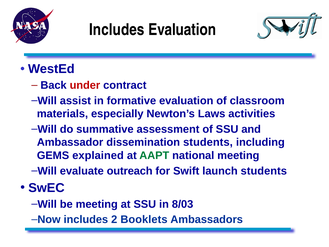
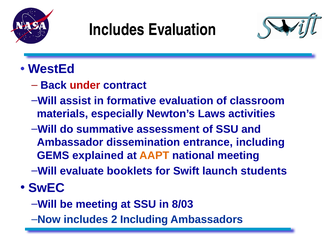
dissemination students: students -> entrance
AAPT colour: green -> orange
outreach: outreach -> booklets
2 Booklets: Booklets -> Including
